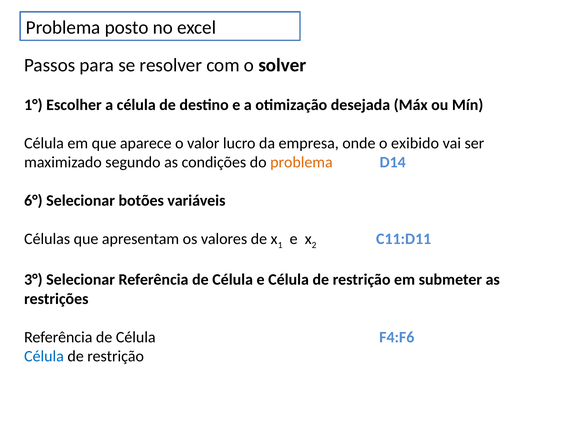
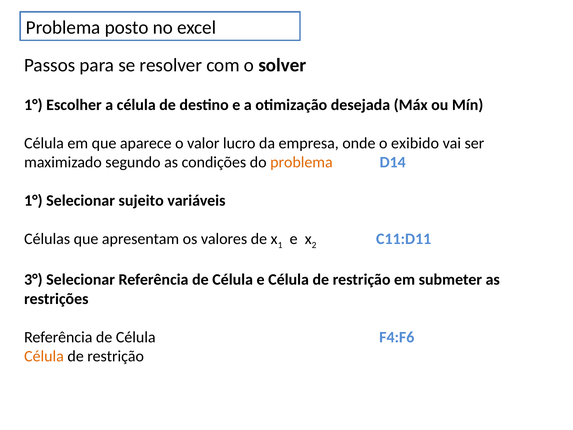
6° at (33, 201): 6° -> 1°
botões: botões -> sujeito
Célula at (44, 356) colour: blue -> orange
